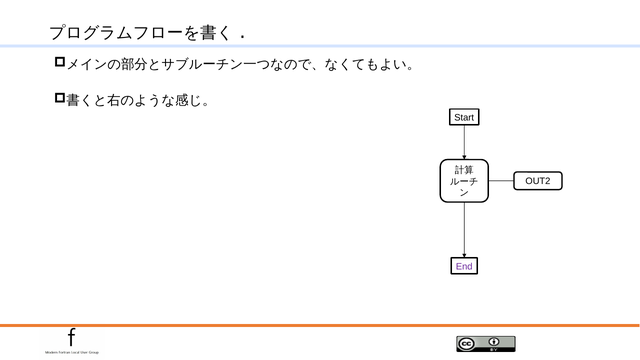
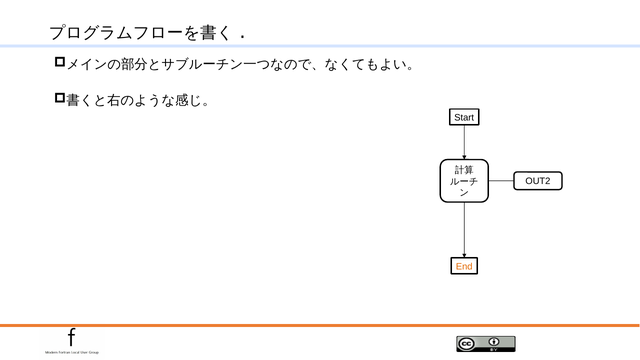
End colour: purple -> orange
